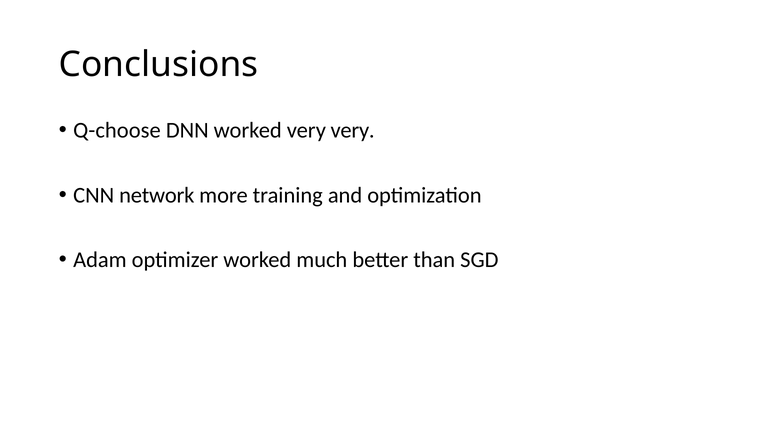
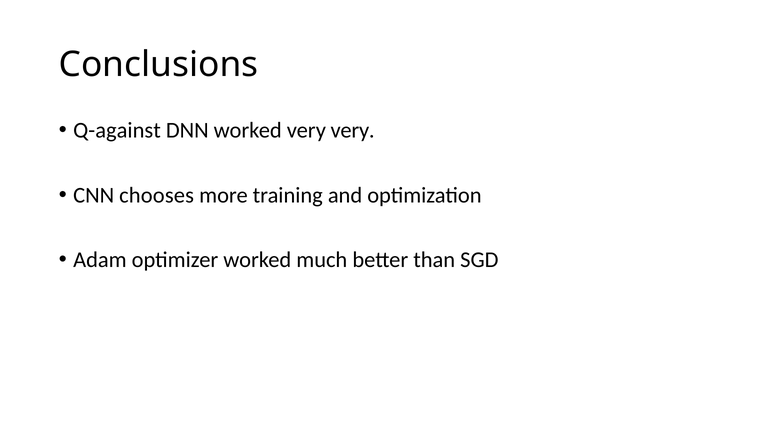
Q-choose: Q-choose -> Q-against
network: network -> chooses
